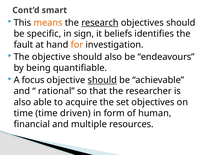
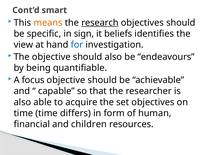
fault: fault -> view
for colour: orange -> blue
should at (102, 80) underline: present -> none
rational: rational -> capable
driven: driven -> differs
multiple: multiple -> children
